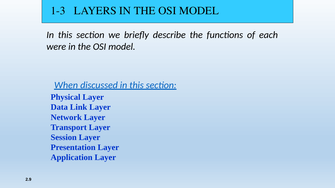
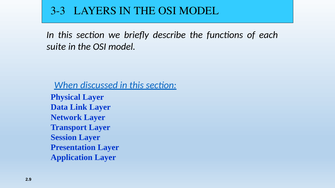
1-3: 1-3 -> 3-3
were: were -> suite
